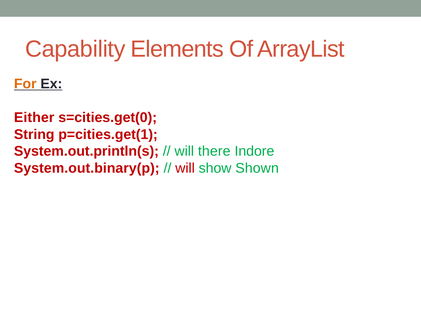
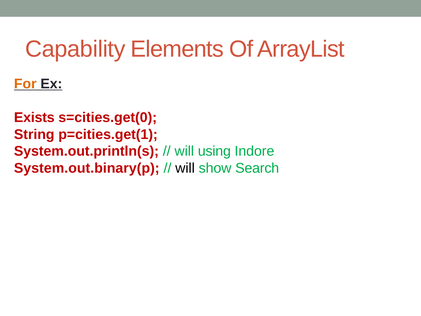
Either: Either -> Exists
there: there -> using
will at (185, 168) colour: red -> black
Shown: Shown -> Search
